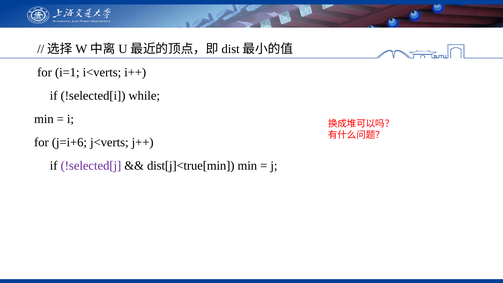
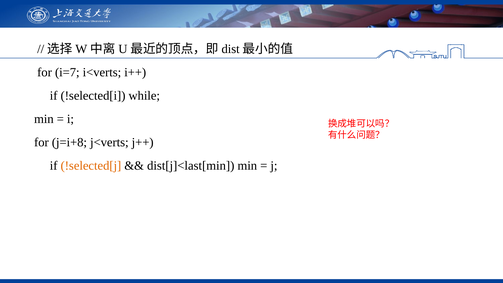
i=1: i=1 -> i=7
j=i+6: j=i+6 -> j=i+8
!selected[j colour: purple -> orange
dist[j]<true[min: dist[j]<true[min -> dist[j]<last[min
